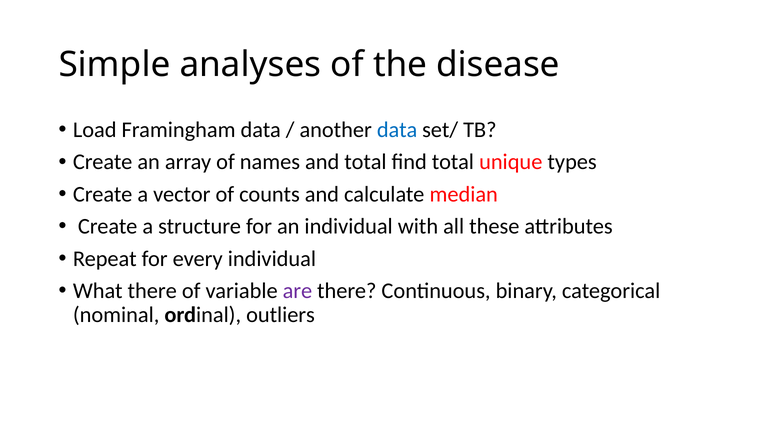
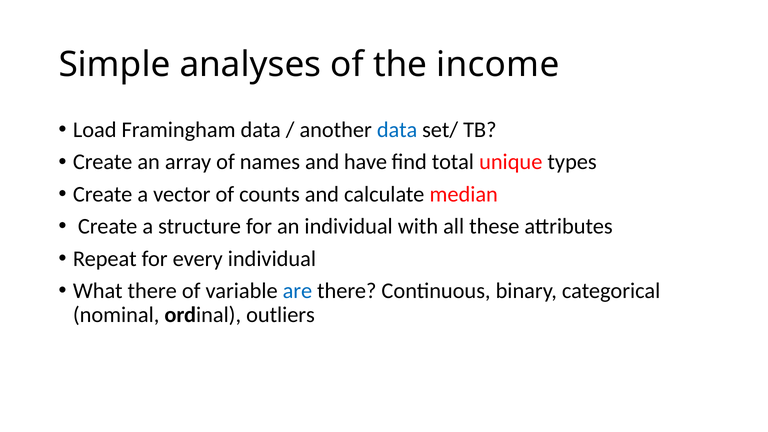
disease: disease -> income
and total: total -> have
are colour: purple -> blue
